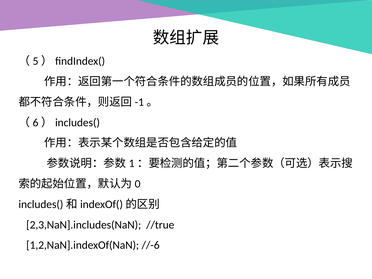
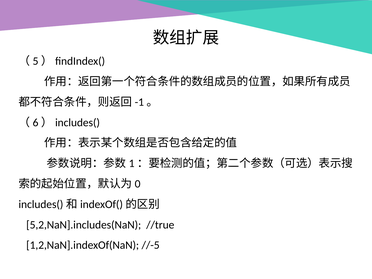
2,3,NaN].includes(NaN: 2,3,NaN].includes(NaN -> 5,2,NaN].includes(NaN
//-6: //-6 -> //-5
